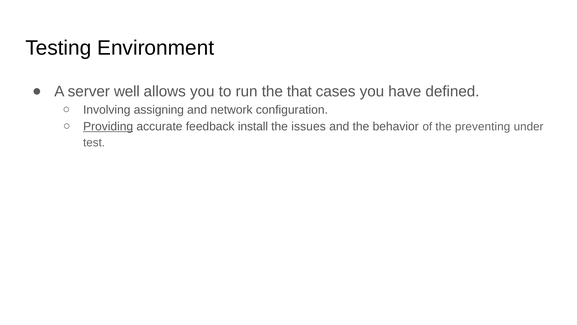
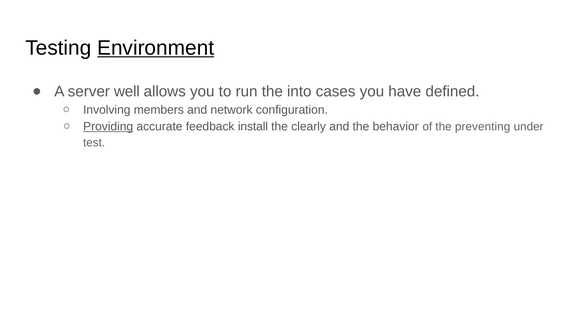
Environment underline: none -> present
that: that -> into
assigning: assigning -> members
issues: issues -> clearly
